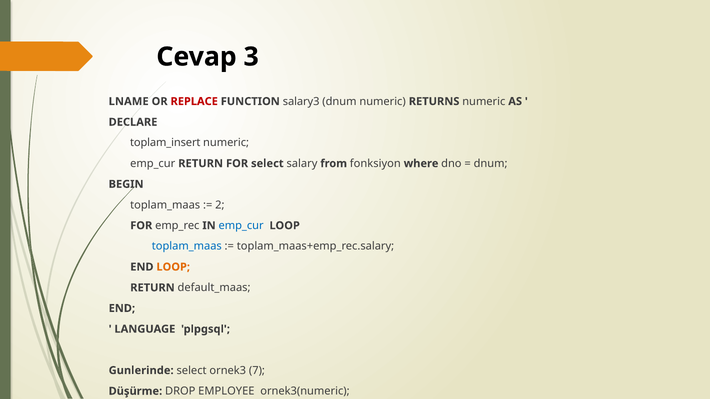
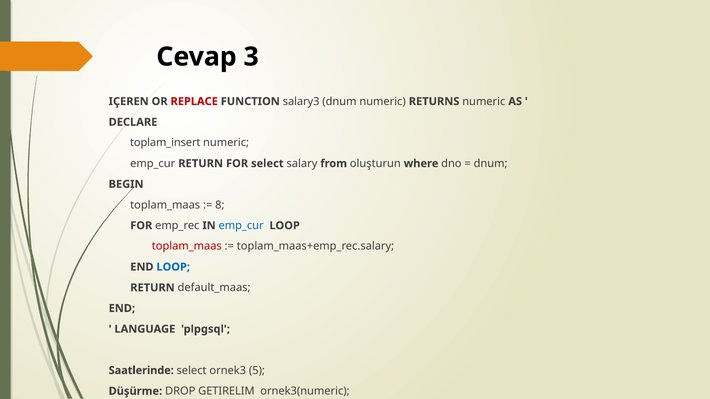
LNAME: LNAME -> IÇEREN
fonksiyon: fonksiyon -> oluşturun
2: 2 -> 8
toplam_maas at (187, 246) colour: blue -> red
LOOP at (173, 267) colour: orange -> blue
Gunlerinde: Gunlerinde -> Saatlerinde
7: 7 -> 5
EMPLOYEE: EMPLOYEE -> GETIRELIM
